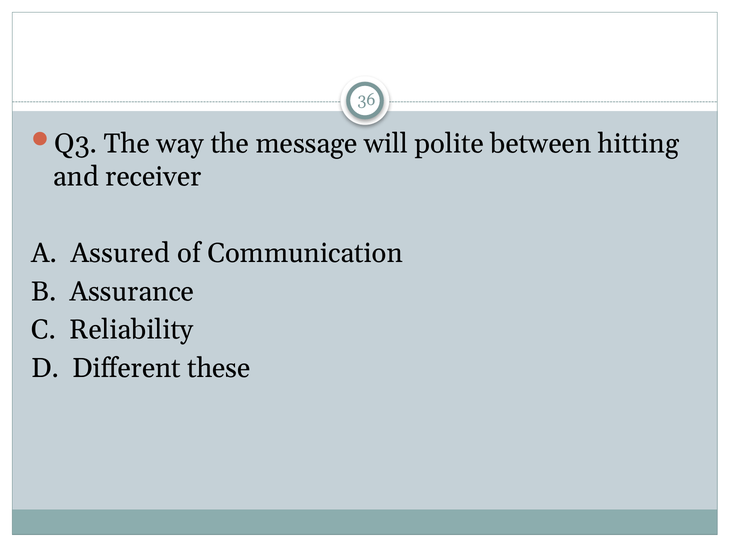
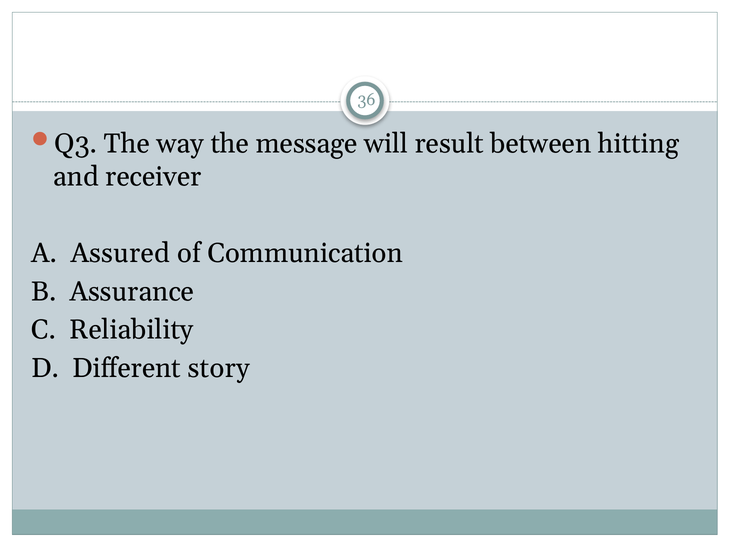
polite: polite -> result
these: these -> story
